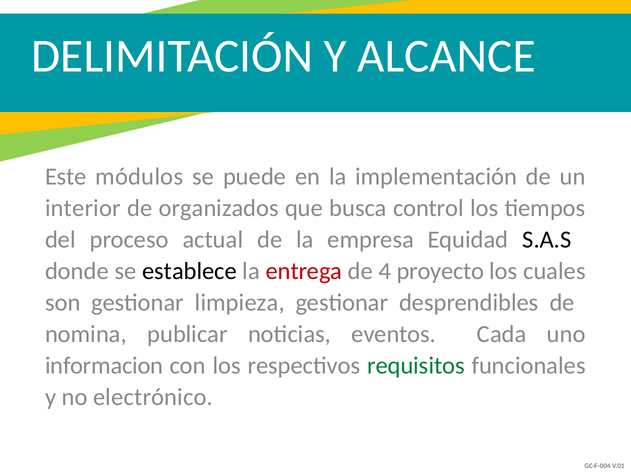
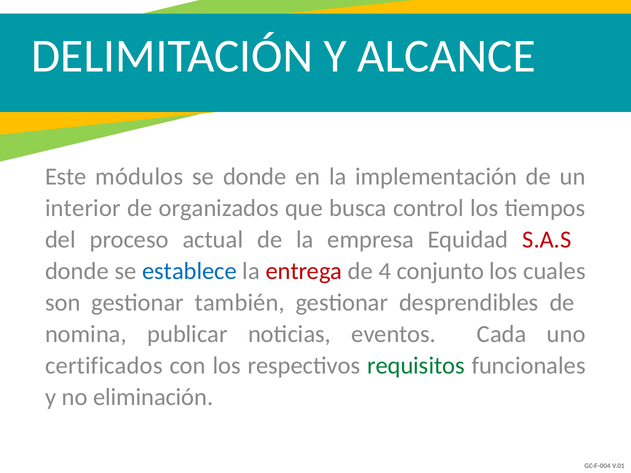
se puede: puede -> donde
S.A.S colour: black -> red
establece colour: black -> blue
proyecto: proyecto -> conjunto
limpieza: limpieza -> también
informacion: informacion -> certificados
electrónico: electrónico -> eliminación
